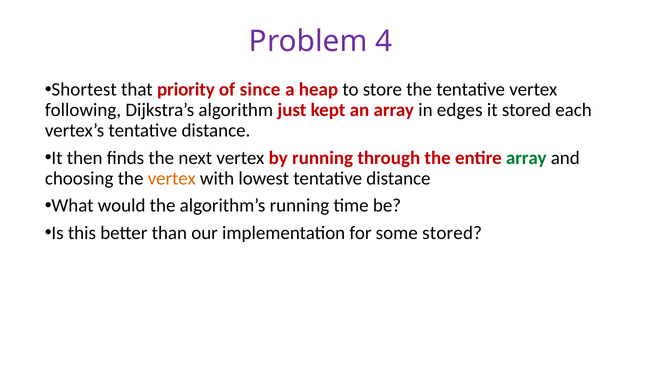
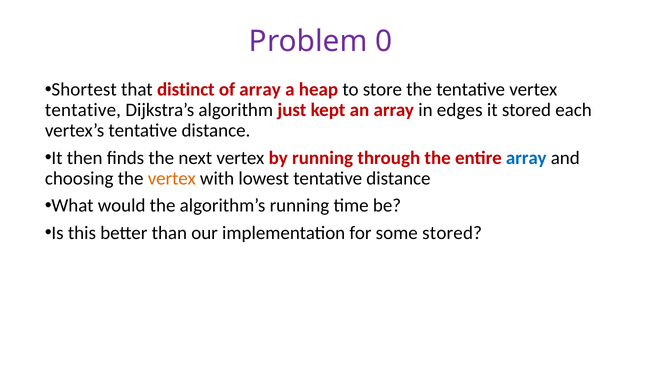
4: 4 -> 0
priority: priority -> distinct
of since: since -> array
following at (83, 110): following -> tentative
array at (526, 158) colour: green -> blue
